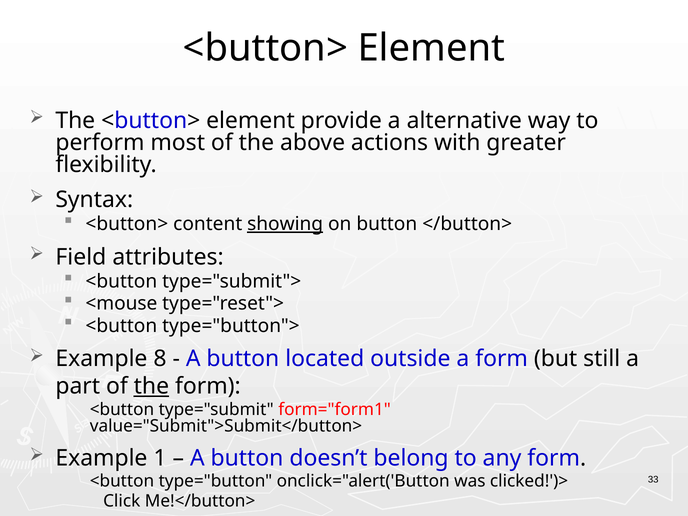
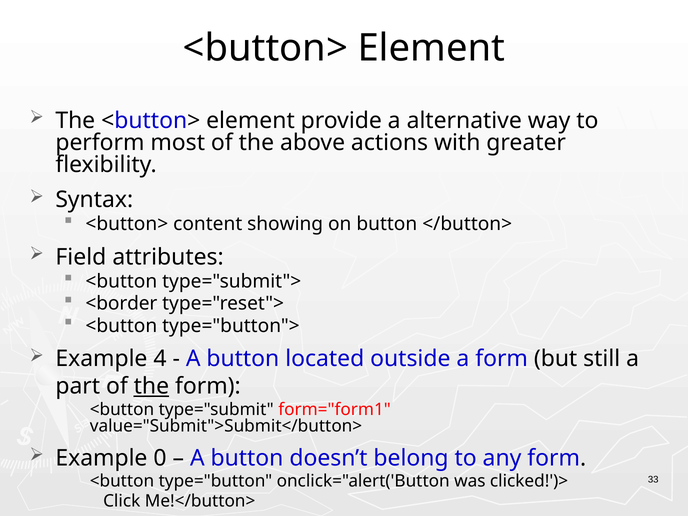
showing underline: present -> none
<mouse: <mouse -> <border
8: 8 -> 4
1: 1 -> 0
